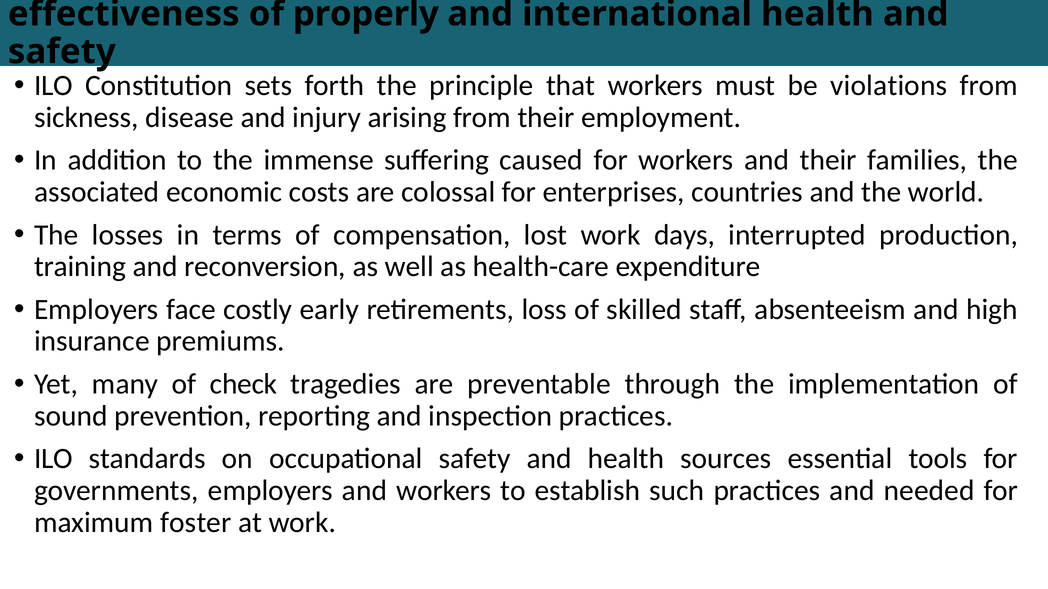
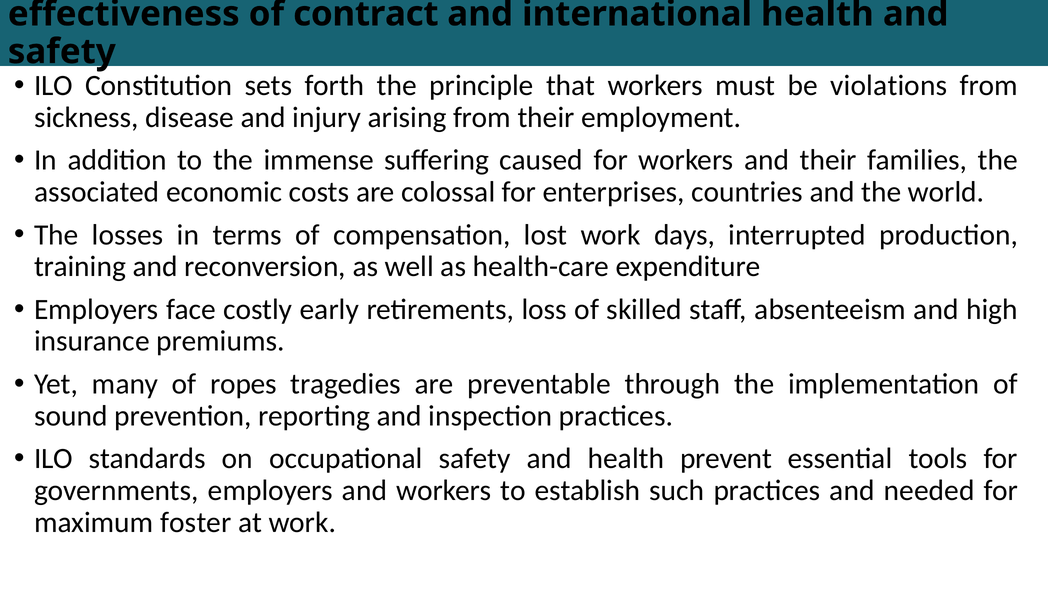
properly: properly -> contract
check: check -> ropes
sources: sources -> prevent
